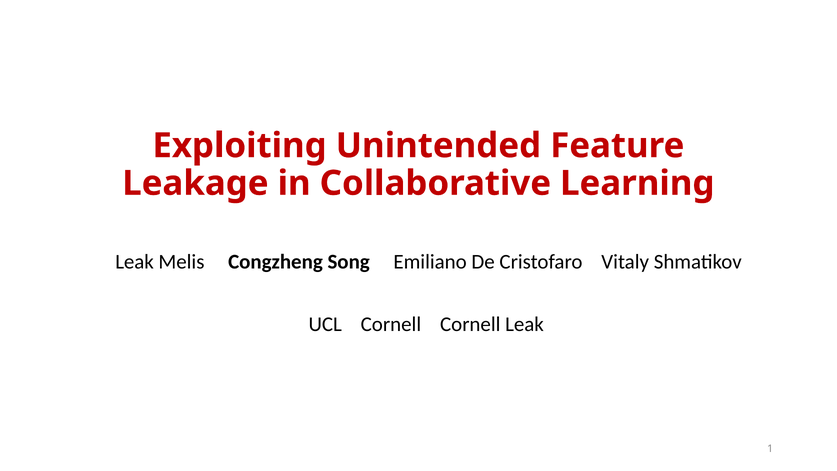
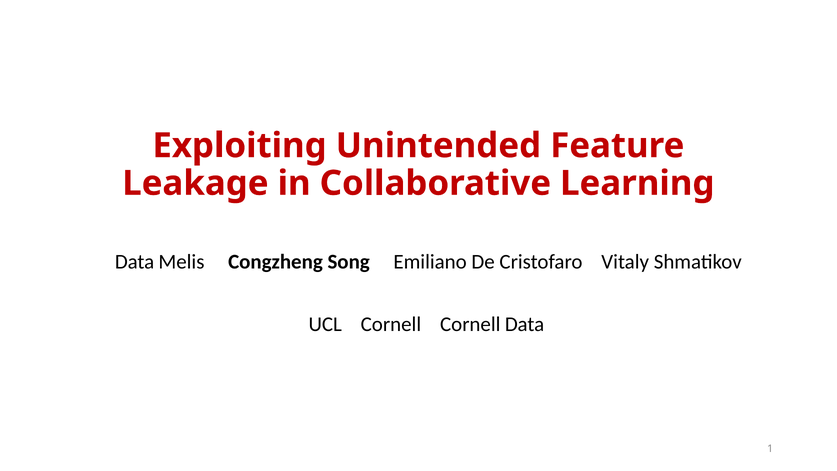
Leak at (135, 262): Leak -> Data
Cornell Leak: Leak -> Data
